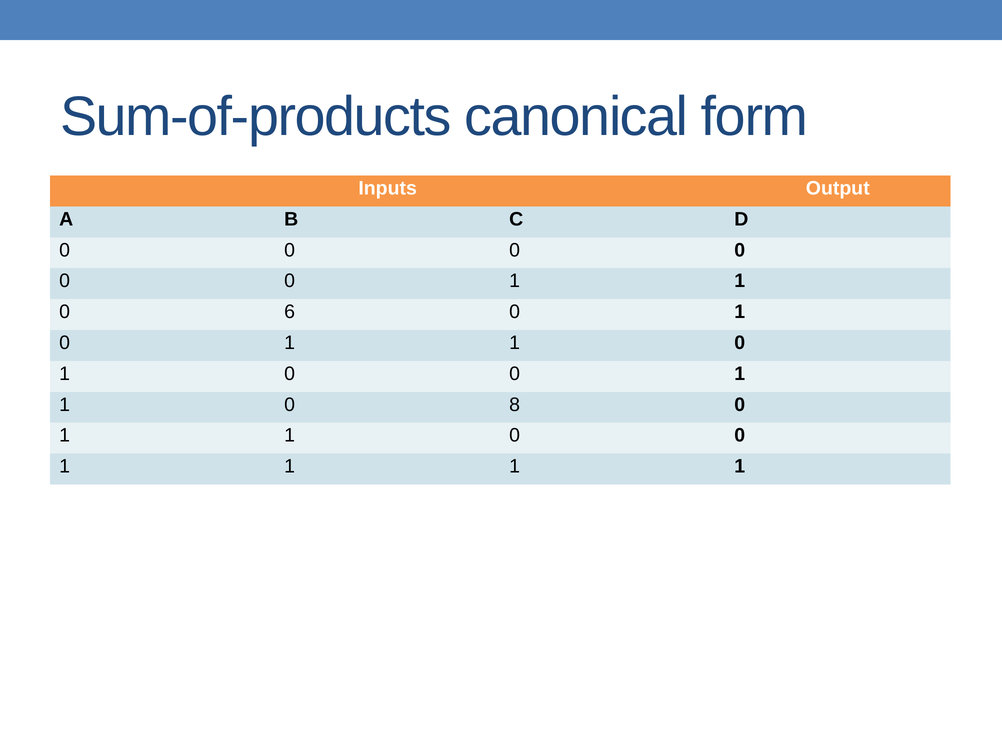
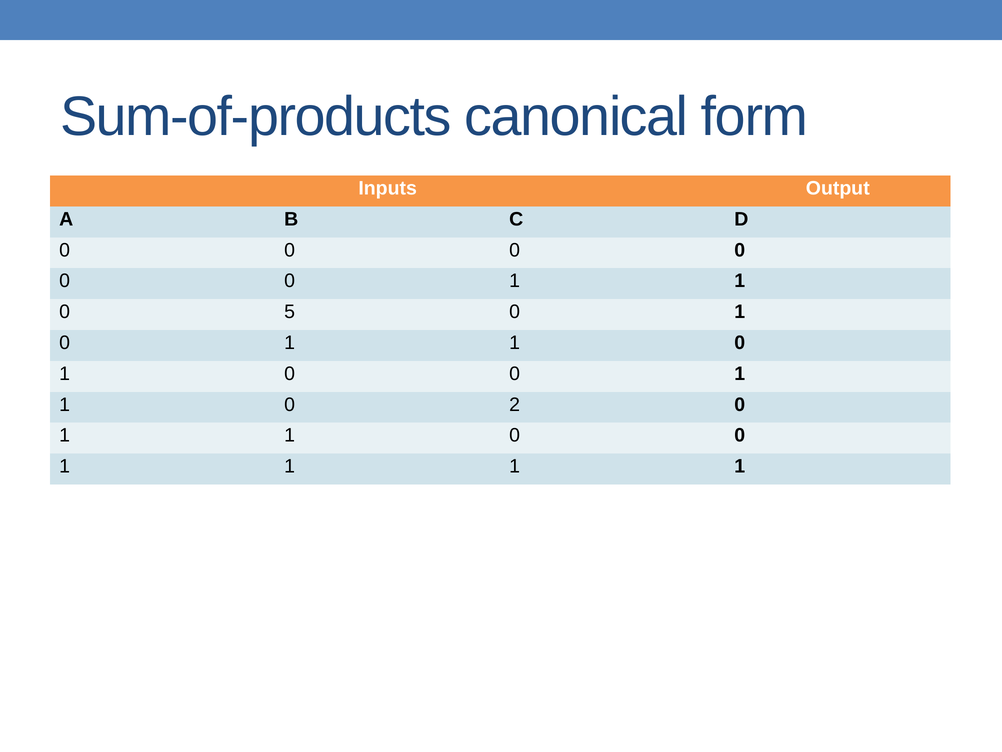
6: 6 -> 5
8: 8 -> 2
